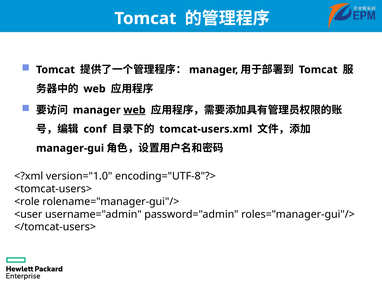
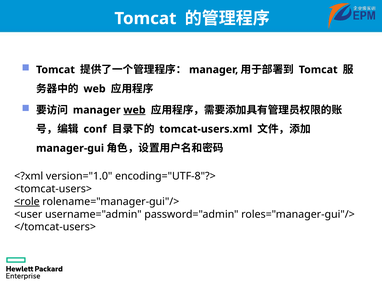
<role underline: none -> present
